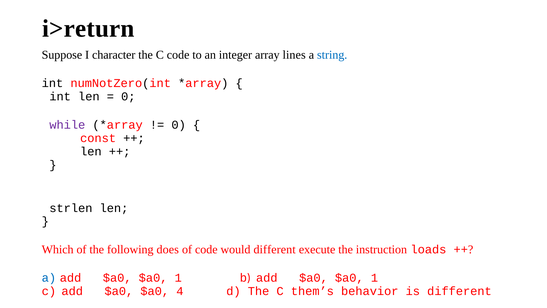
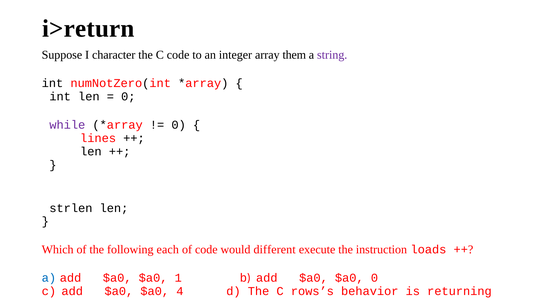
lines: lines -> them
string colour: blue -> purple
const: const -> lines
does: does -> each
1 at (374, 278): 1 -> 0
them’s: them’s -> rows’s
is different: different -> returning
